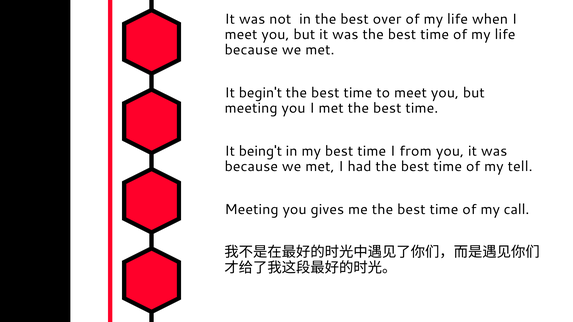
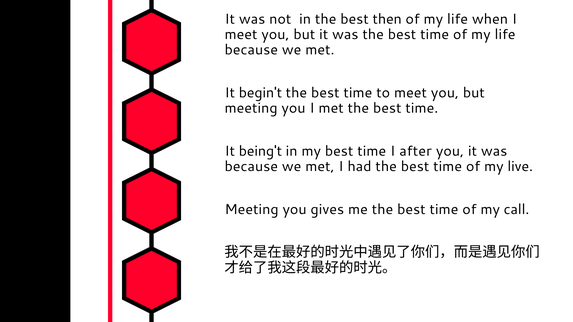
over: over -> then
from: from -> after
tell: tell -> live
